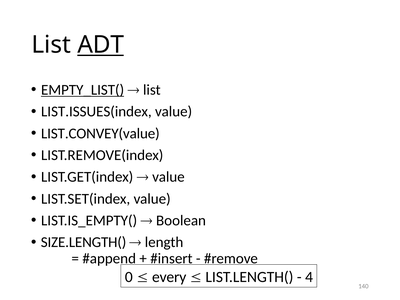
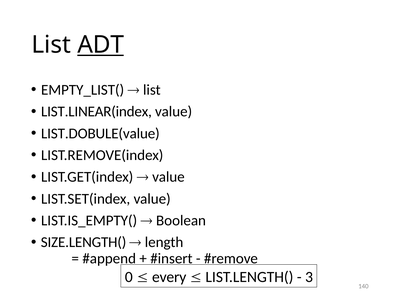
EMPTY_LIST( underline: present -> none
LIST.ISSUES(index: LIST.ISSUES(index -> LIST.LINEAR(index
LIST.CONVEY(value: LIST.CONVEY(value -> LIST.DOBULE(value
4: 4 -> 3
